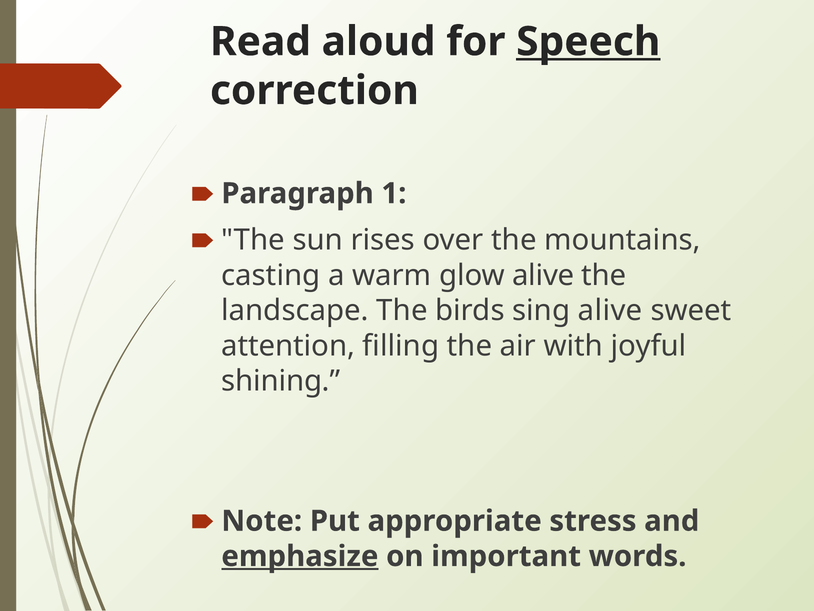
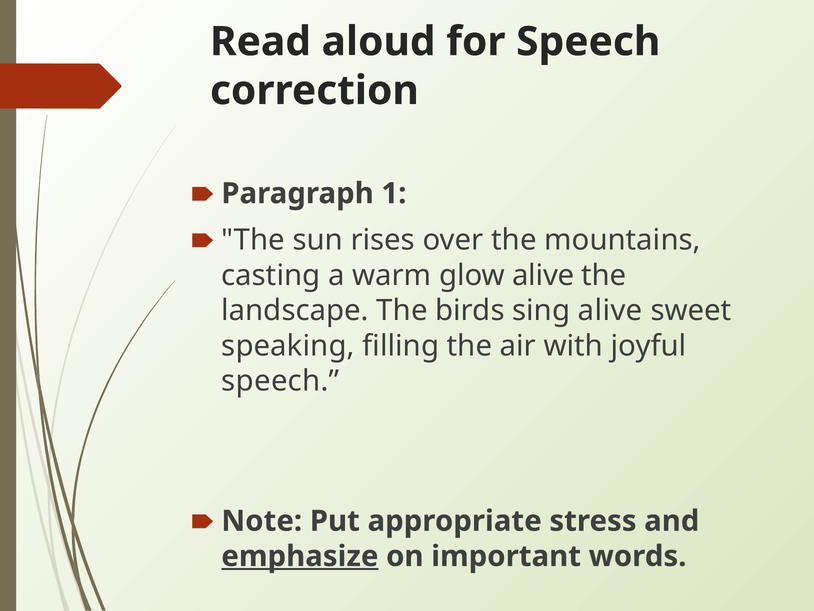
Speech at (588, 42) underline: present -> none
attention: attention -> speaking
shining at (281, 381): shining -> speech
